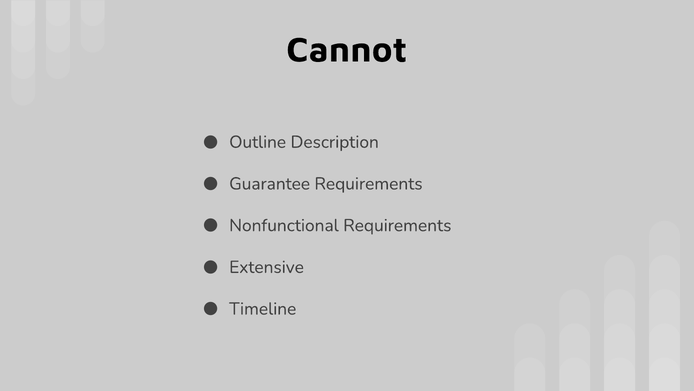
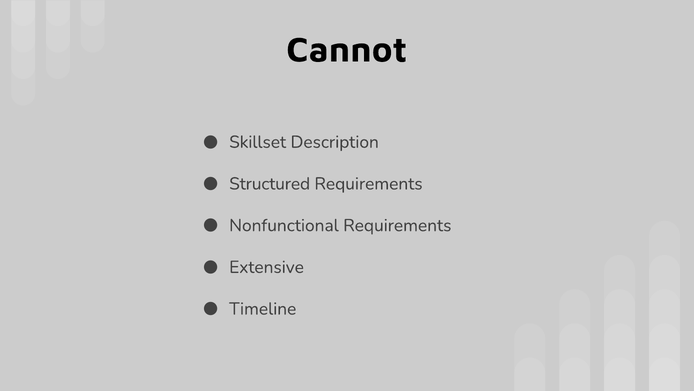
Outline: Outline -> Skillset
Guarantee: Guarantee -> Structured
